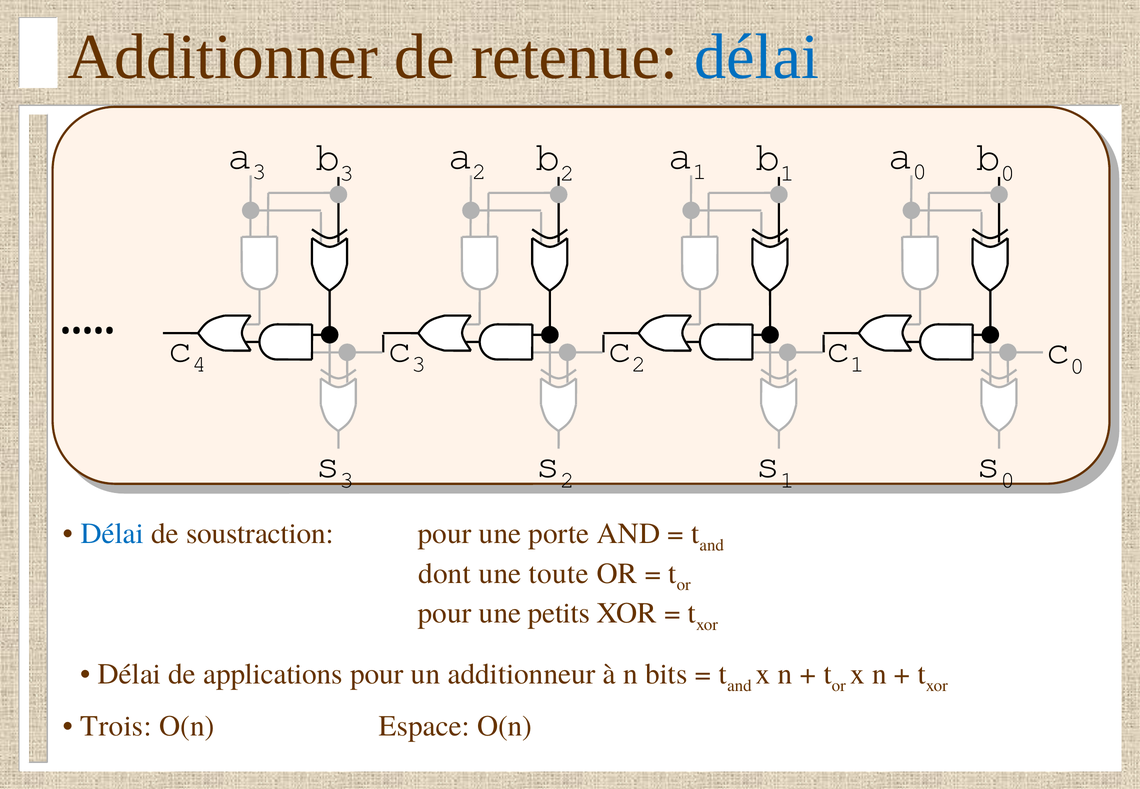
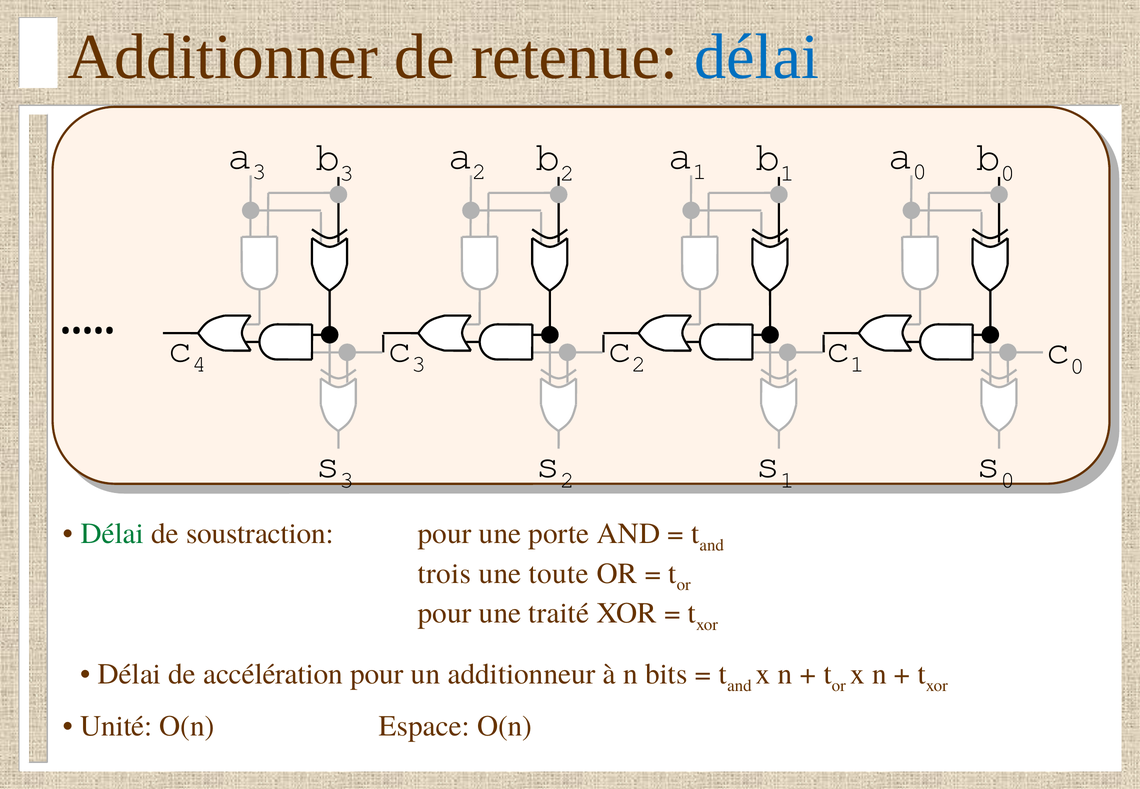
Délai at (112, 534) colour: blue -> green
dont: dont -> trois
petits: petits -> traité
applications: applications -> accélération
Trois: Trois -> Unité
